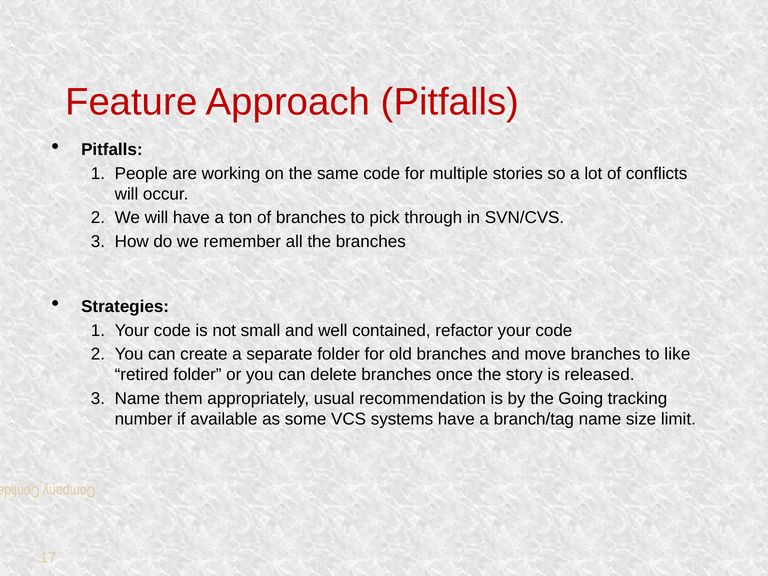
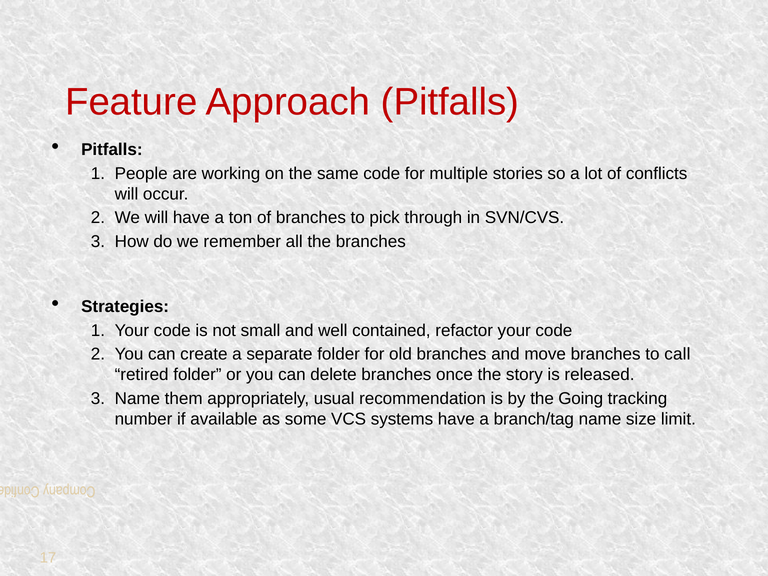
like: like -> call
